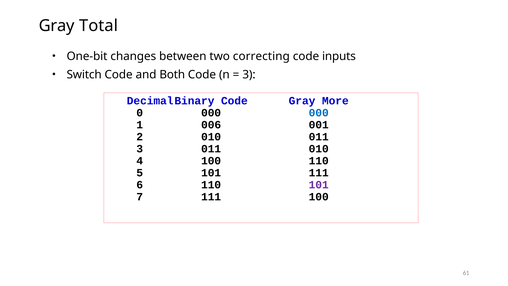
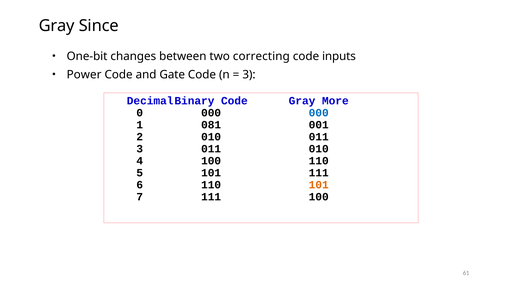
Total: Total -> Since
Switch: Switch -> Power
Both: Both -> Gate
006: 006 -> 081
101 at (319, 185) colour: purple -> orange
